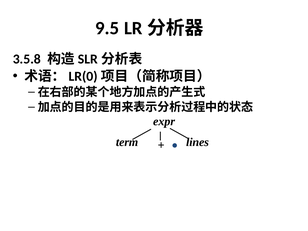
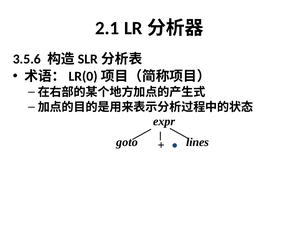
9.5: 9.5 -> 2.1
3.5.8: 3.5.8 -> 3.5.6
term: term -> goto
